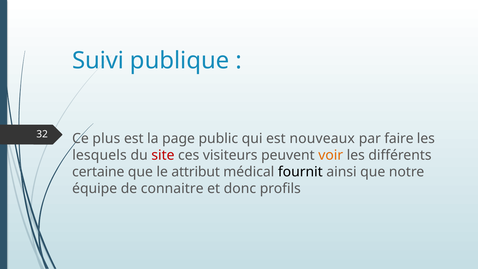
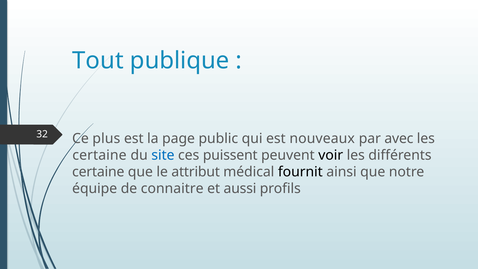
Suivi: Suivi -> Tout
faire: faire -> avec
lesquels at (99, 155): lesquels -> certaine
site colour: red -> blue
visiteurs: visiteurs -> puissent
voir colour: orange -> black
donc: donc -> aussi
